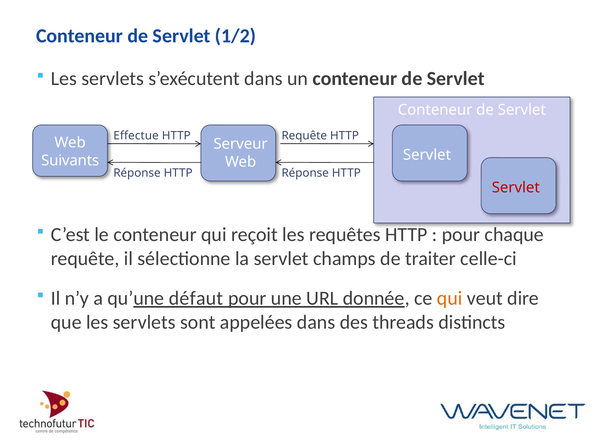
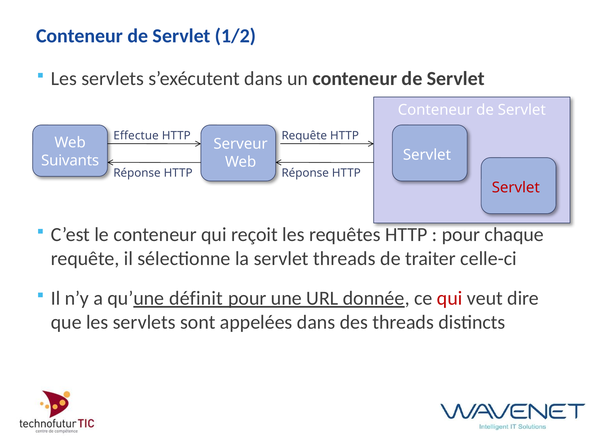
servlet champs: champs -> threads
défaut: défaut -> définit
qui at (450, 299) colour: orange -> red
